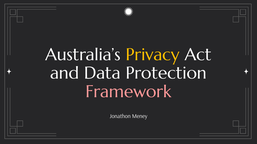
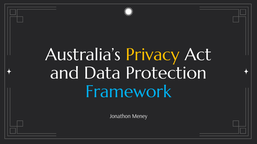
Framework colour: pink -> light blue
